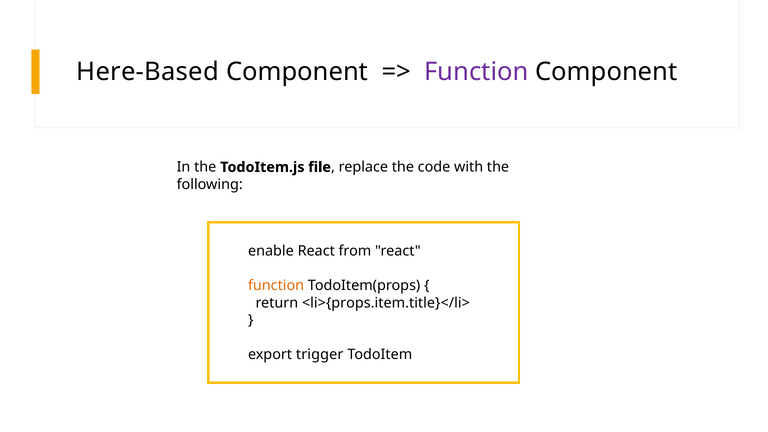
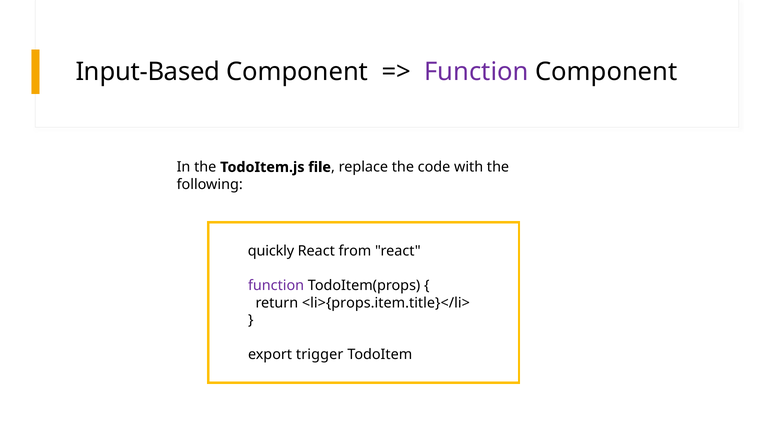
Here-Based: Here-Based -> Input-Based
enable: enable -> quickly
function at (276, 286) colour: orange -> purple
